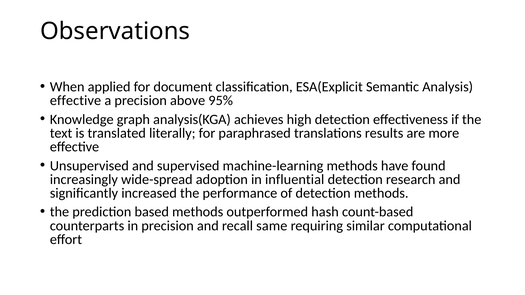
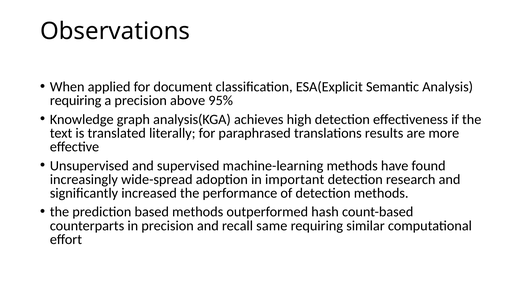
effective at (75, 101): effective -> requiring
influential: influential -> important
